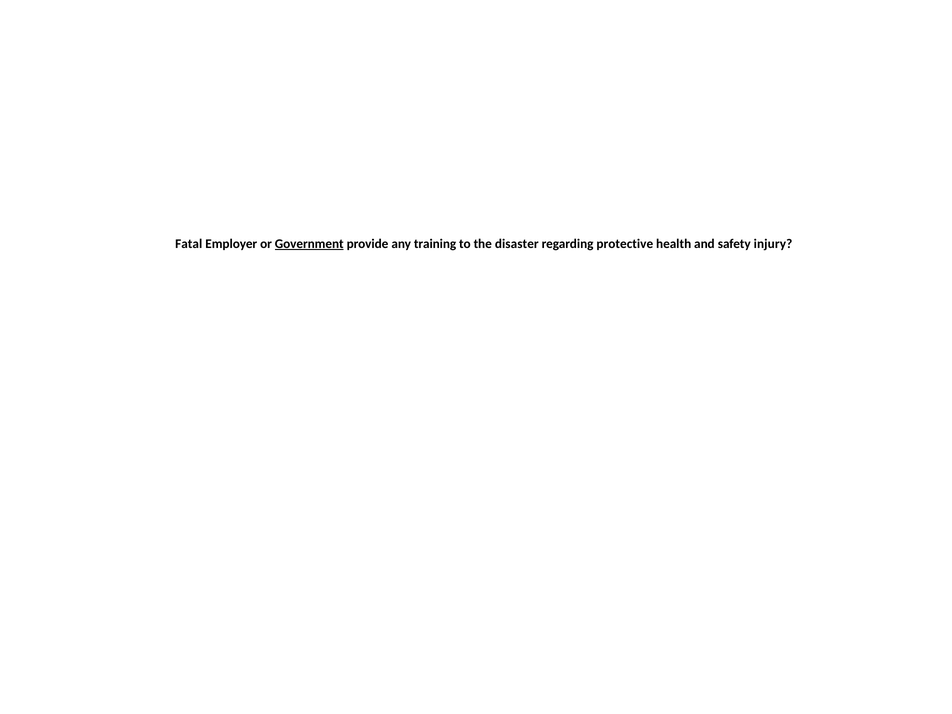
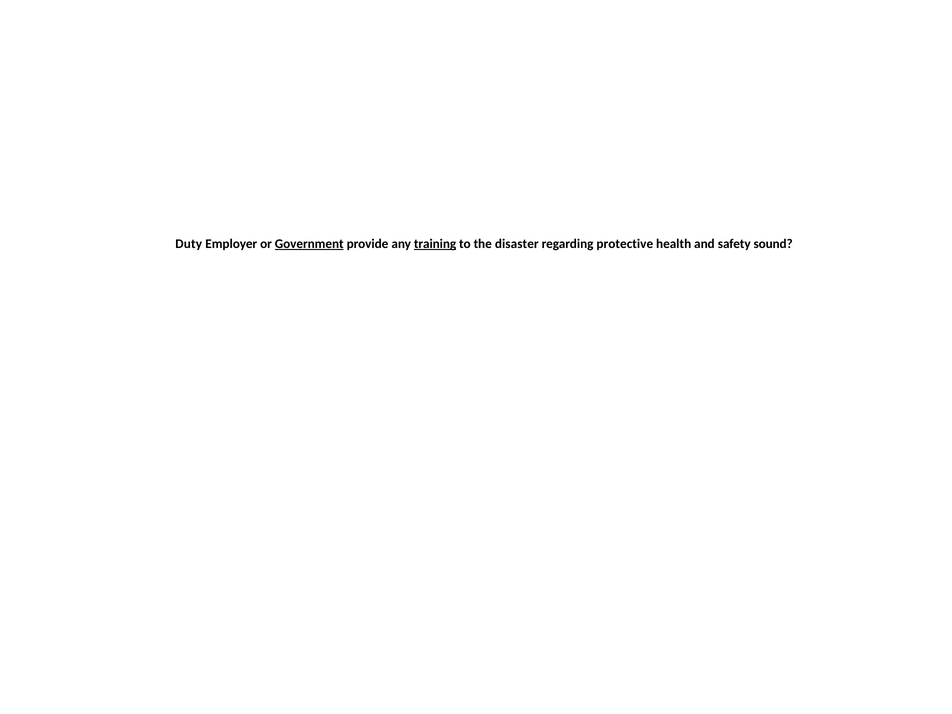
Fatal: Fatal -> Duty
training underline: none -> present
injury: injury -> sound
